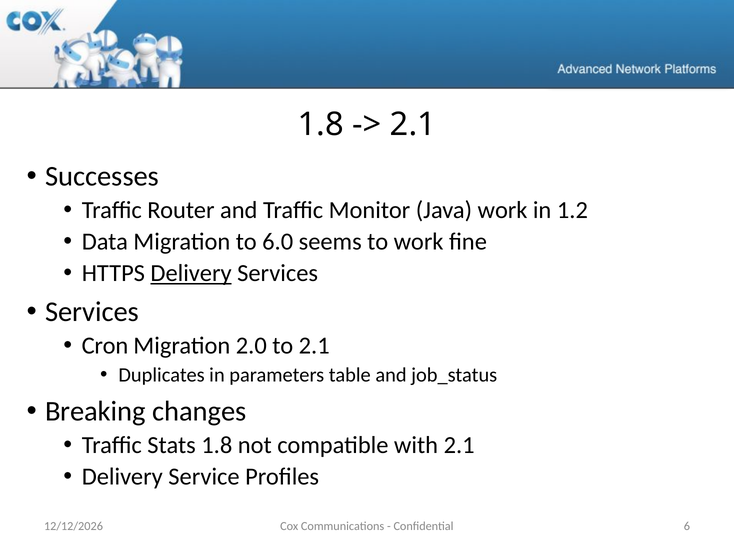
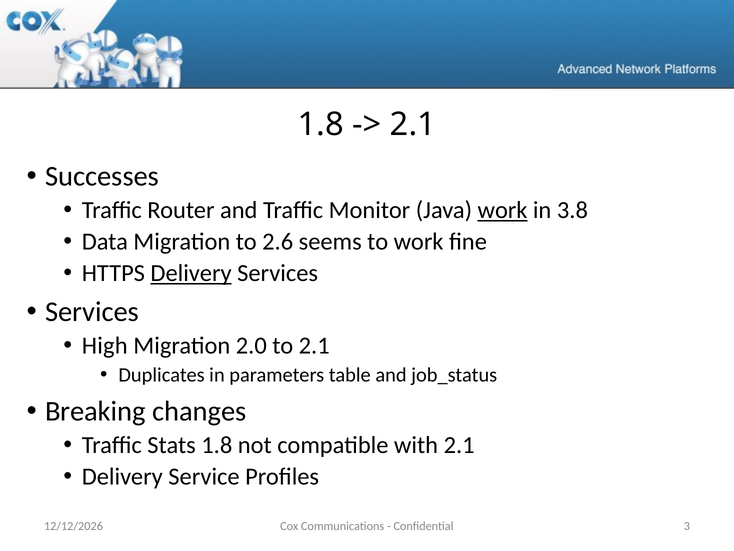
work at (503, 210) underline: none -> present
1.2: 1.2 -> 3.8
6.0: 6.0 -> 2.6
Cron: Cron -> High
6: 6 -> 3
